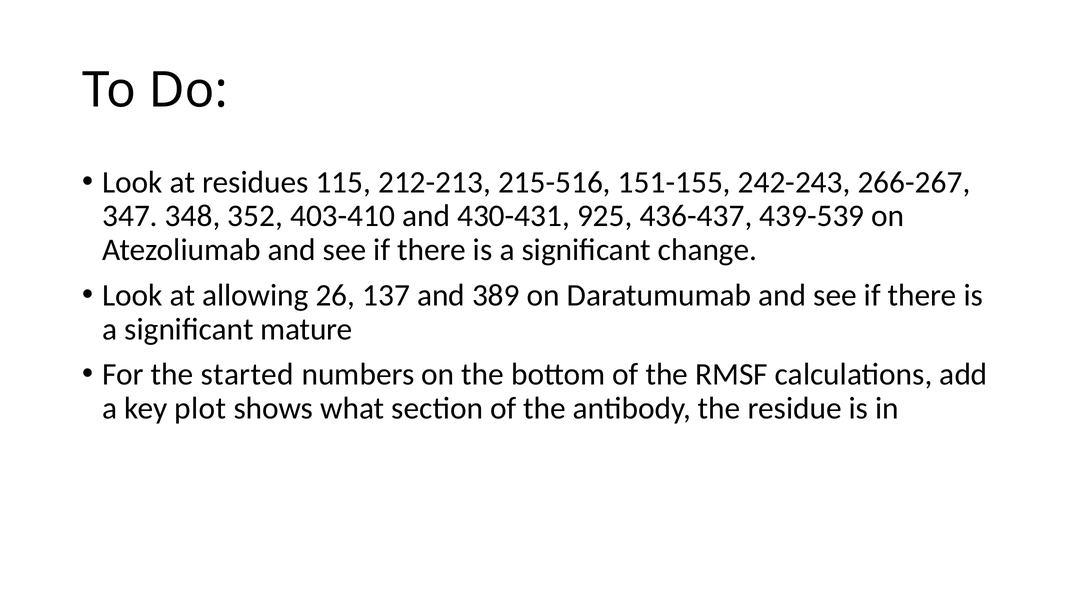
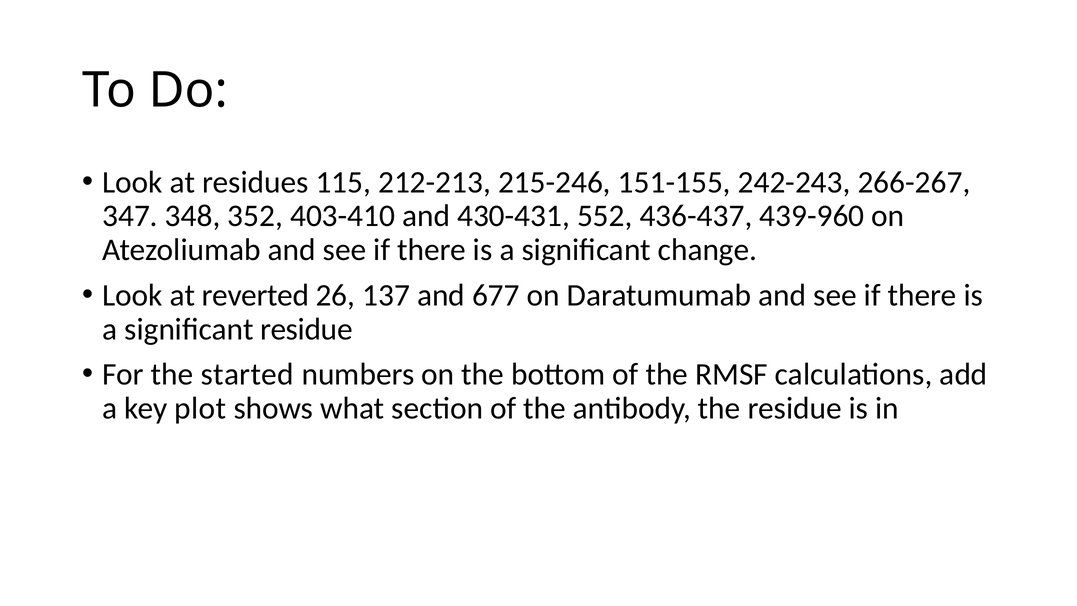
215-516: 215-516 -> 215-246
925: 925 -> 552
439-539: 439-539 -> 439-960
allowing: allowing -> reverted
389: 389 -> 677
significant mature: mature -> residue
